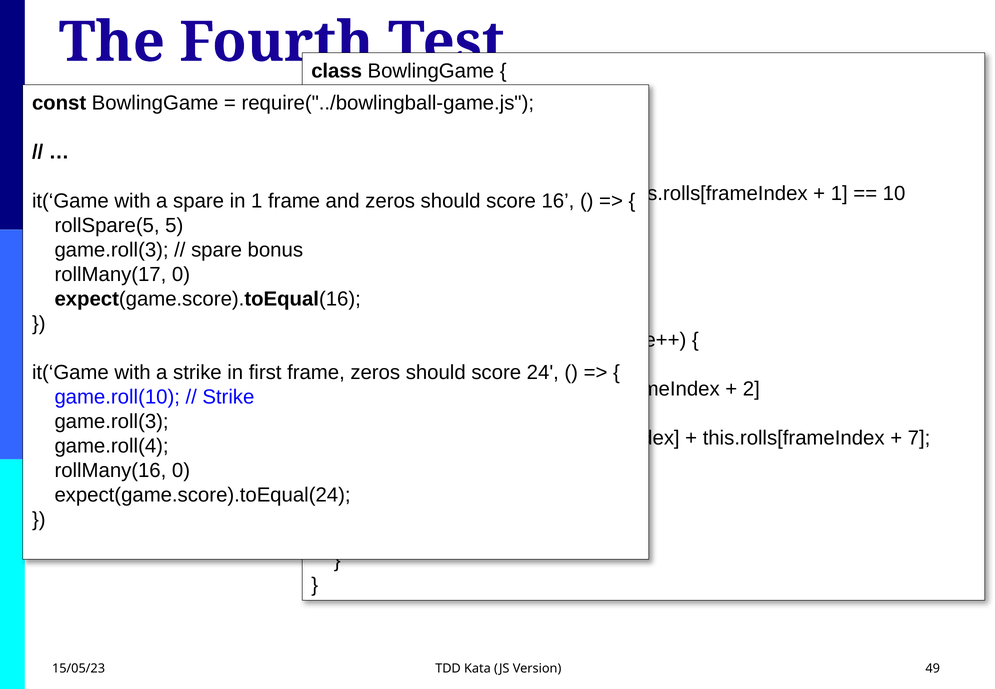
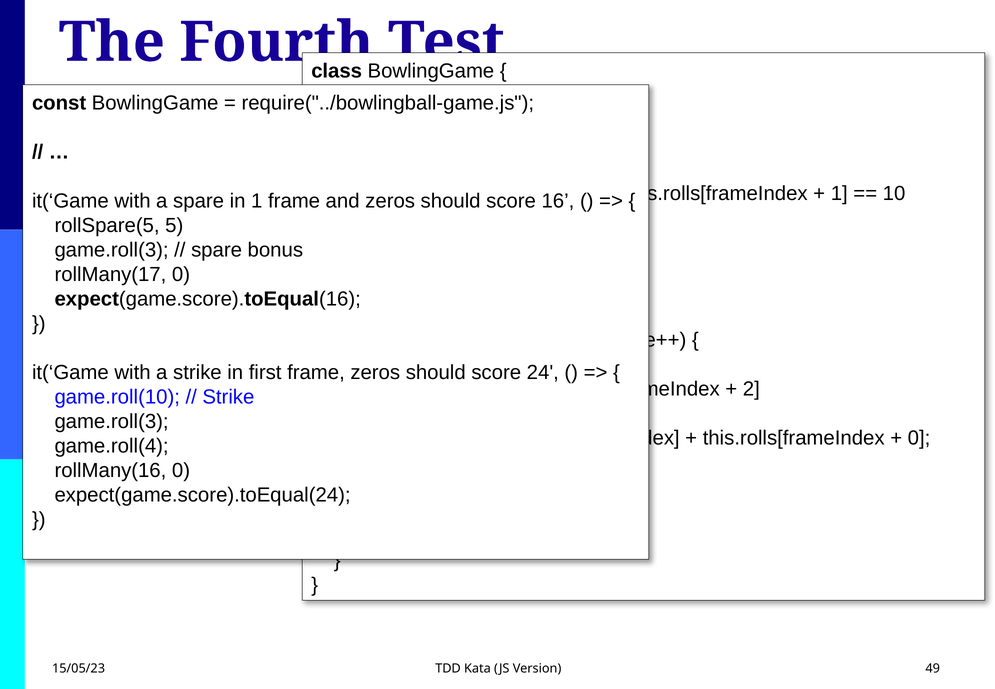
7 at (919, 438): 7 -> 0
